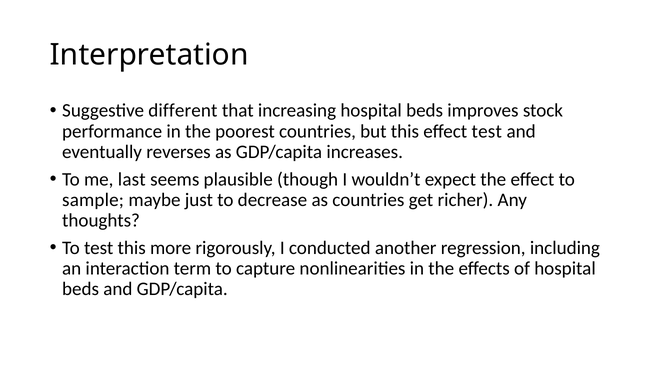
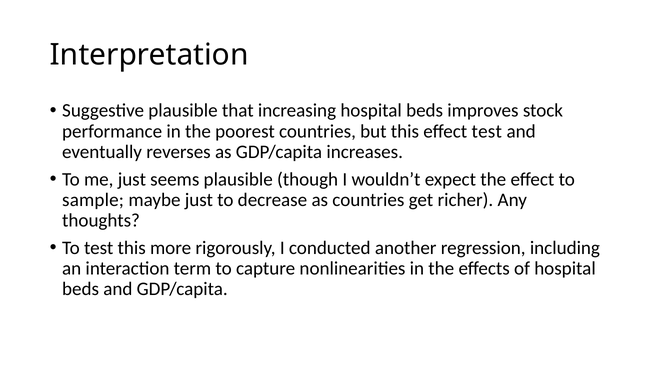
Suggestive different: different -> plausible
me last: last -> just
